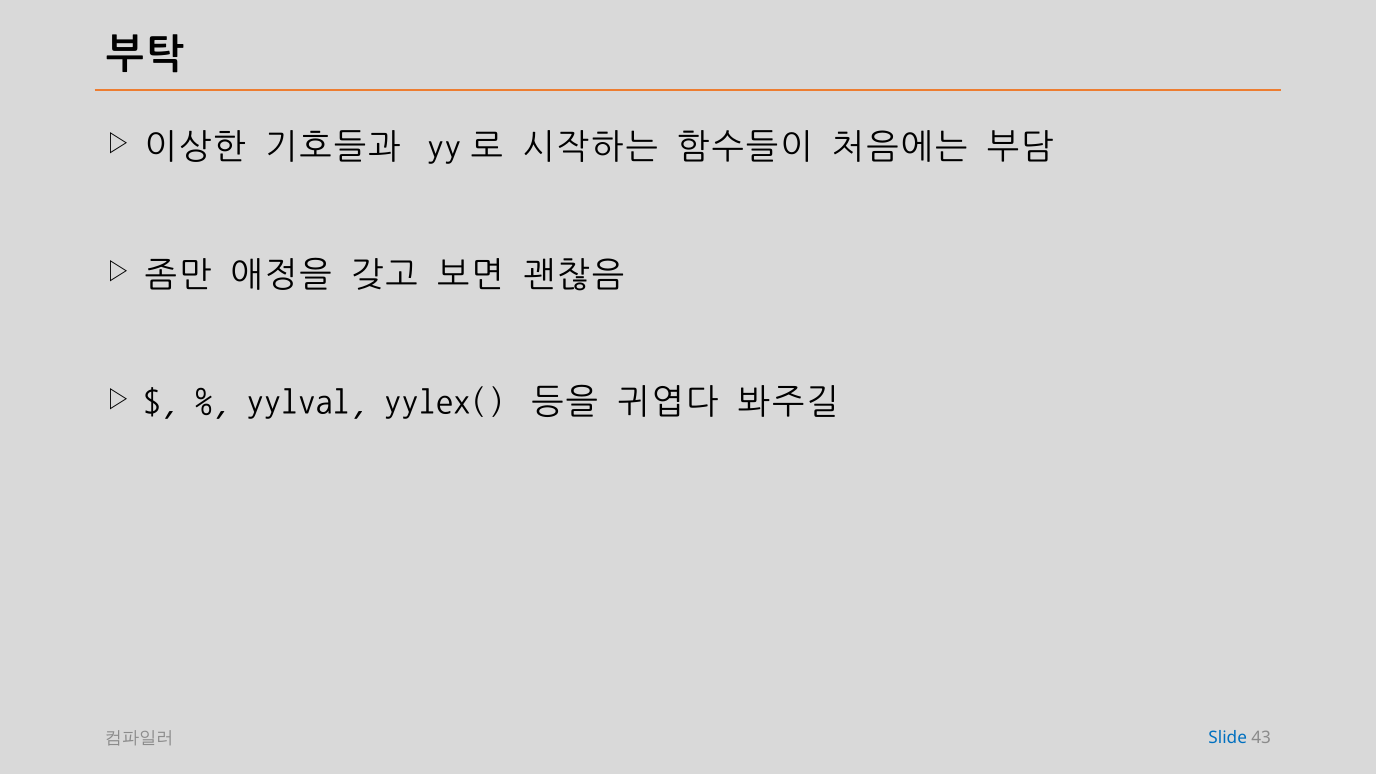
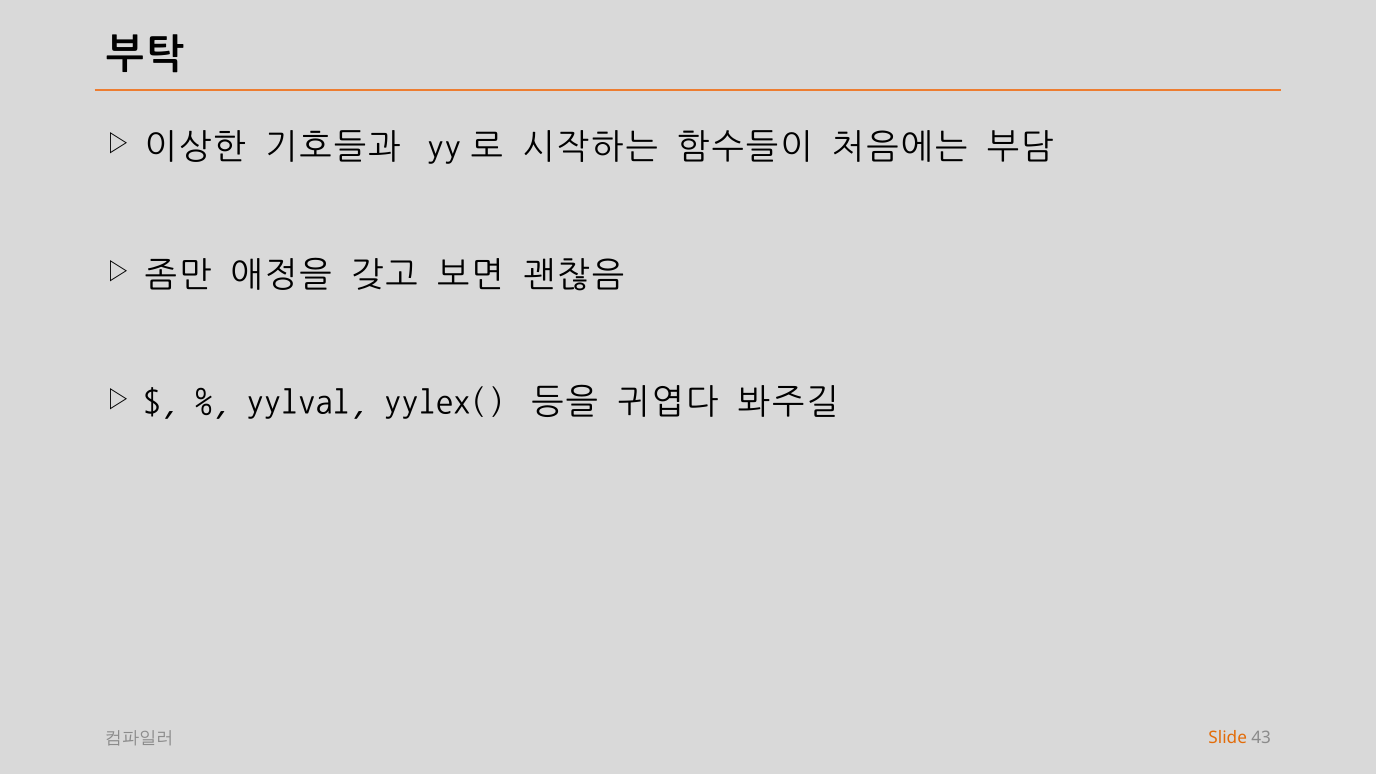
Slide colour: blue -> orange
